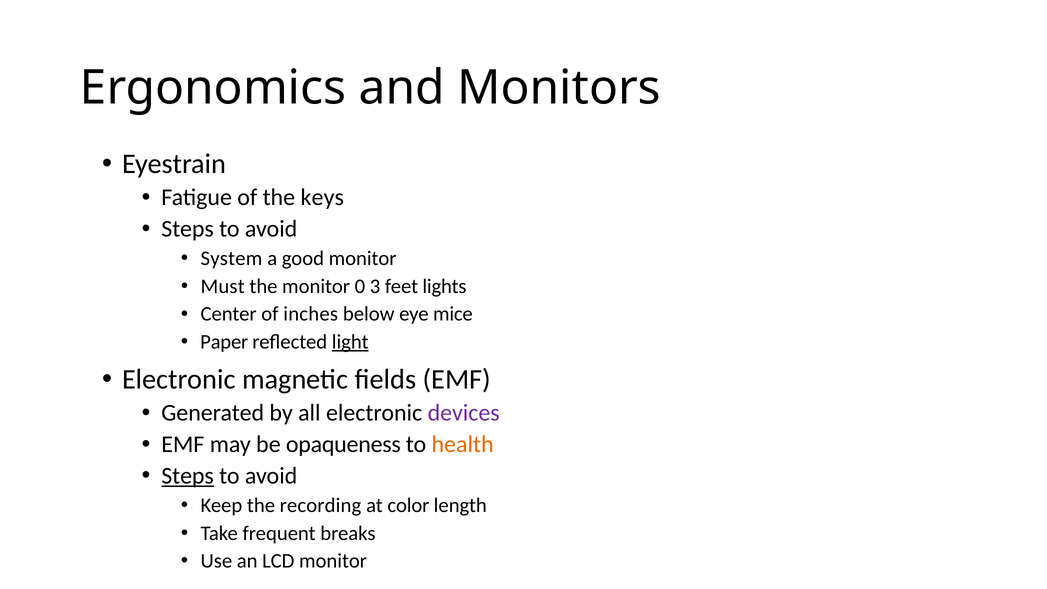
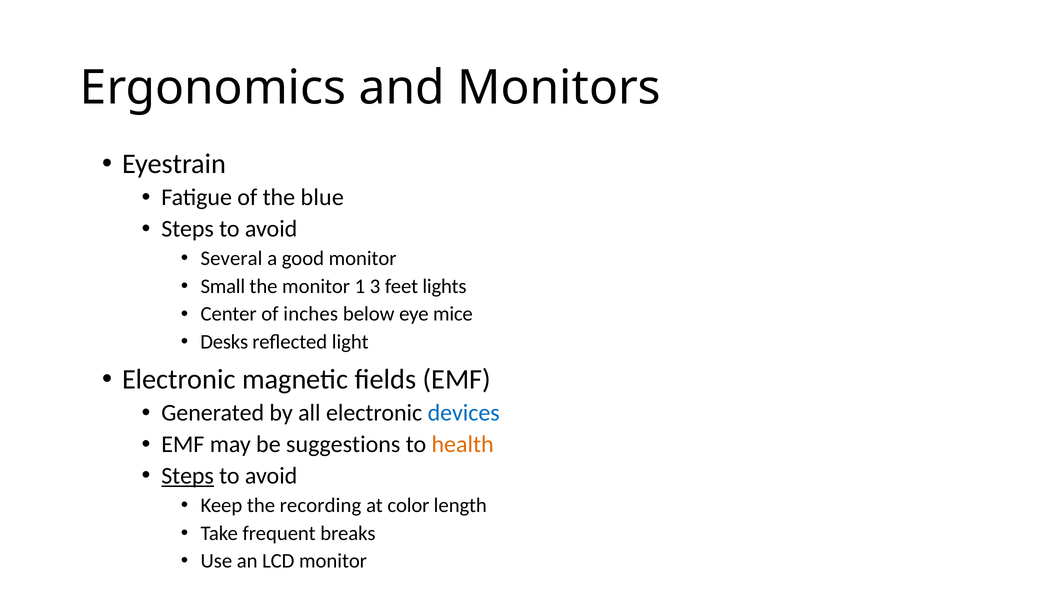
keys: keys -> blue
System: System -> Several
Must: Must -> Small
0: 0 -> 1
Paper: Paper -> Desks
light underline: present -> none
devices colour: purple -> blue
opaqueness: opaqueness -> suggestions
